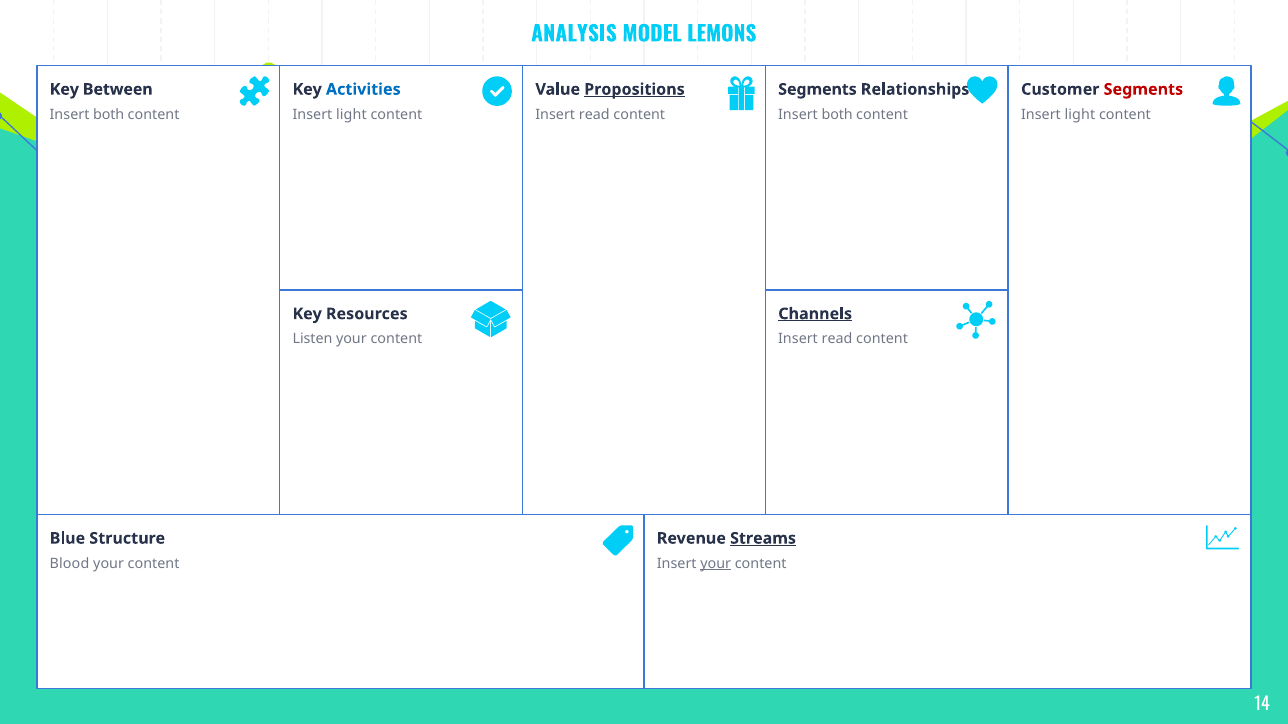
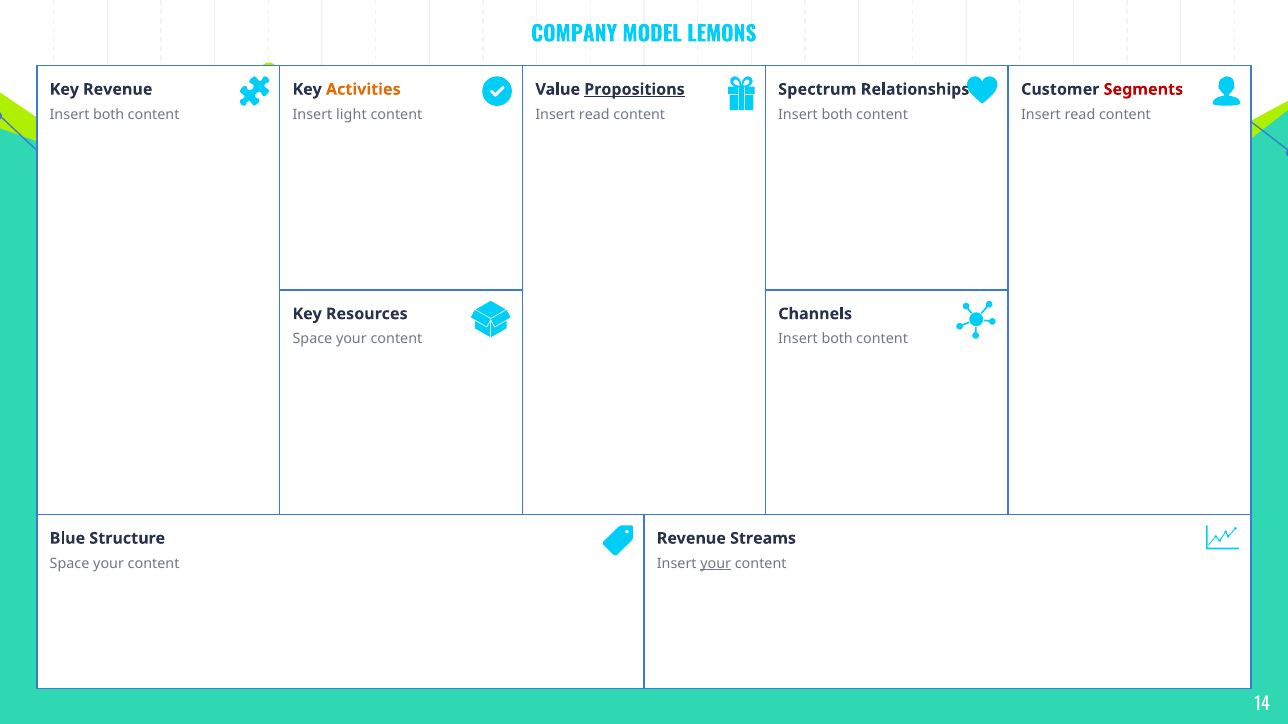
ANALYSIS: ANALYSIS -> COMPANY
Key Between: Between -> Revenue
Activities colour: blue -> orange
Segments at (817, 89): Segments -> Spectrum
light at (1080, 115): light -> read
Channels underline: present -> none
Listen at (312, 339): Listen -> Space
read at (837, 339): read -> both
Streams underline: present -> none
Blood at (70, 564): Blood -> Space
